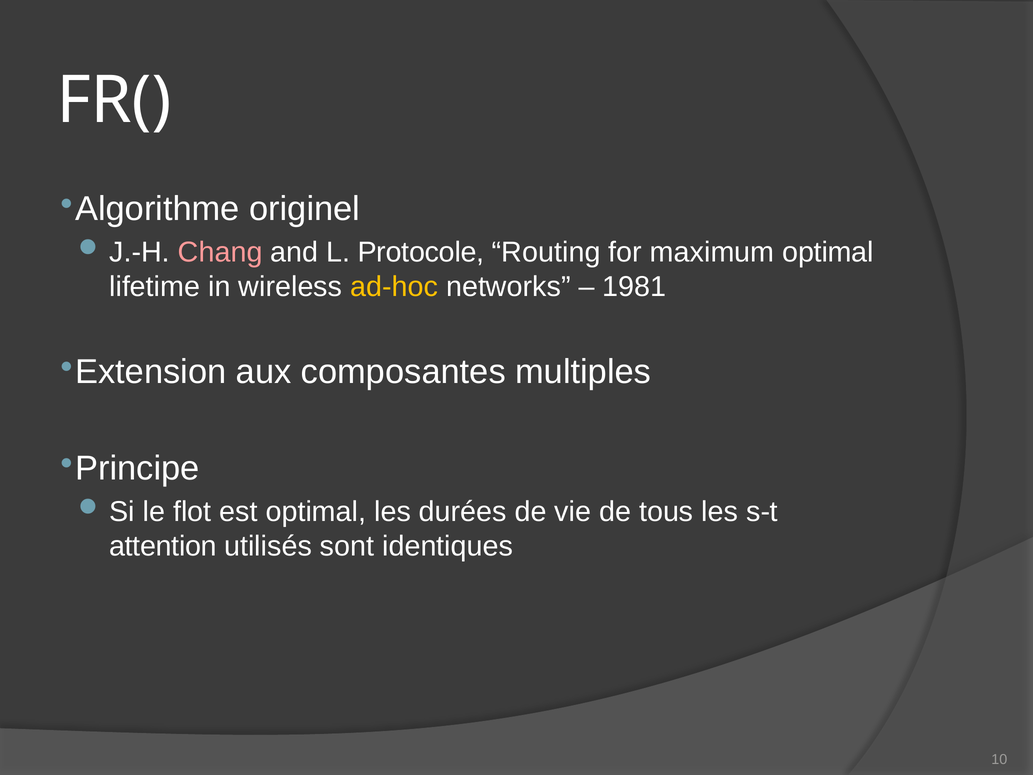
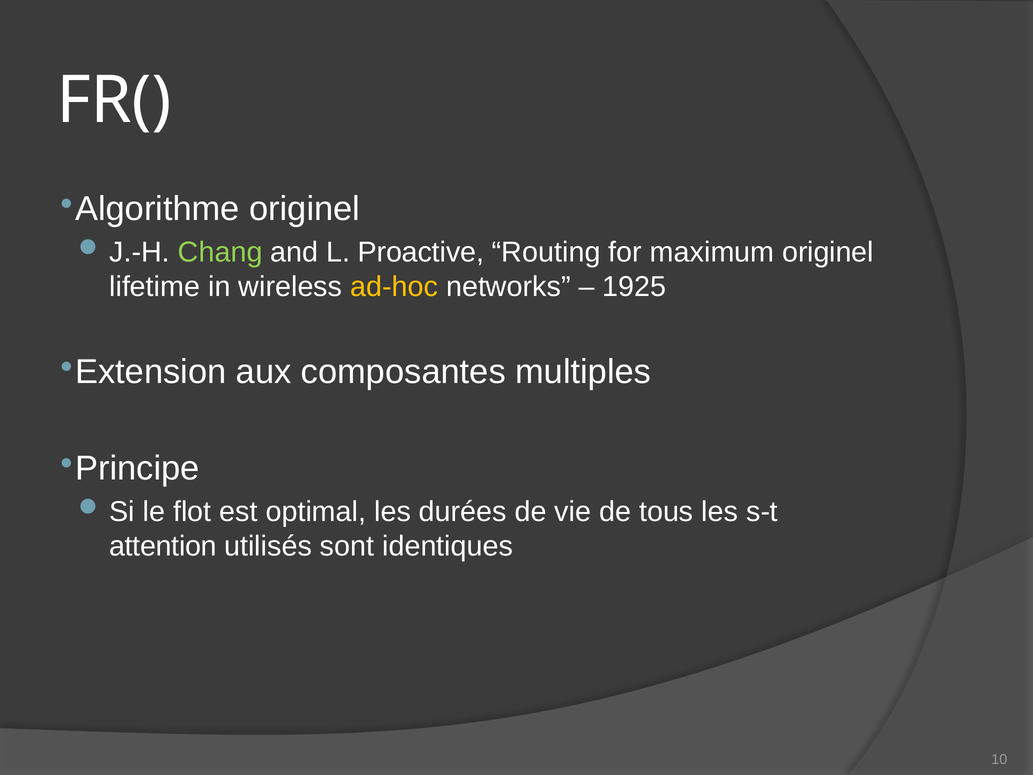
Chang colour: pink -> light green
Protocole: Protocole -> Proactive
maximum optimal: optimal -> originel
1981: 1981 -> 1925
